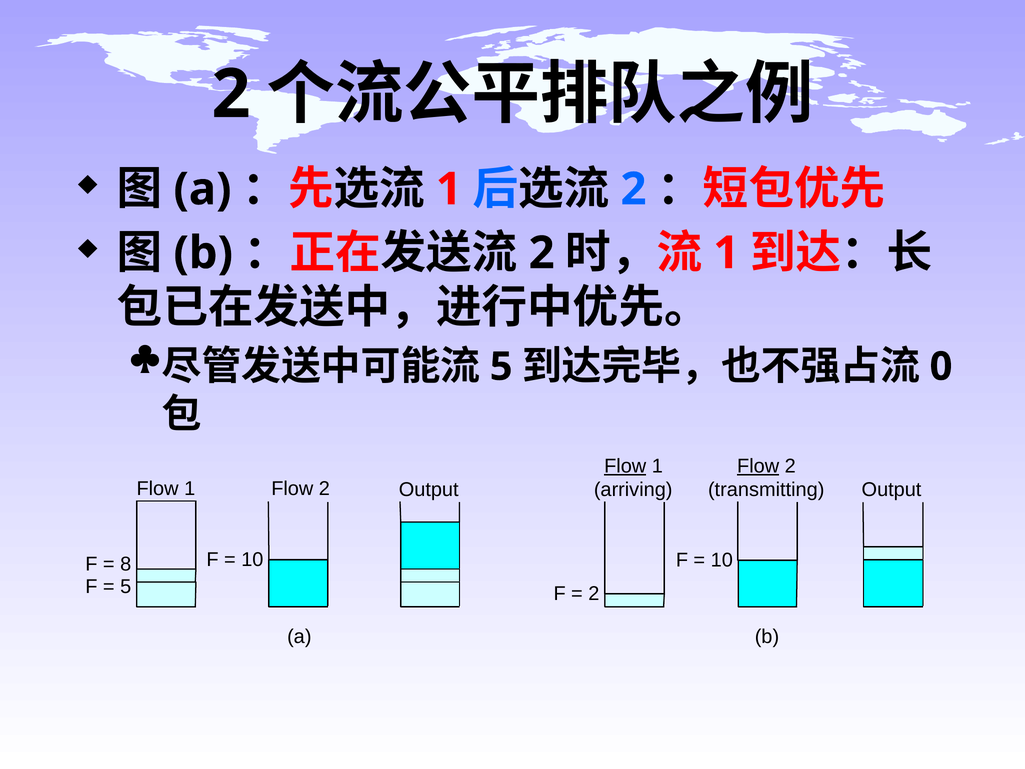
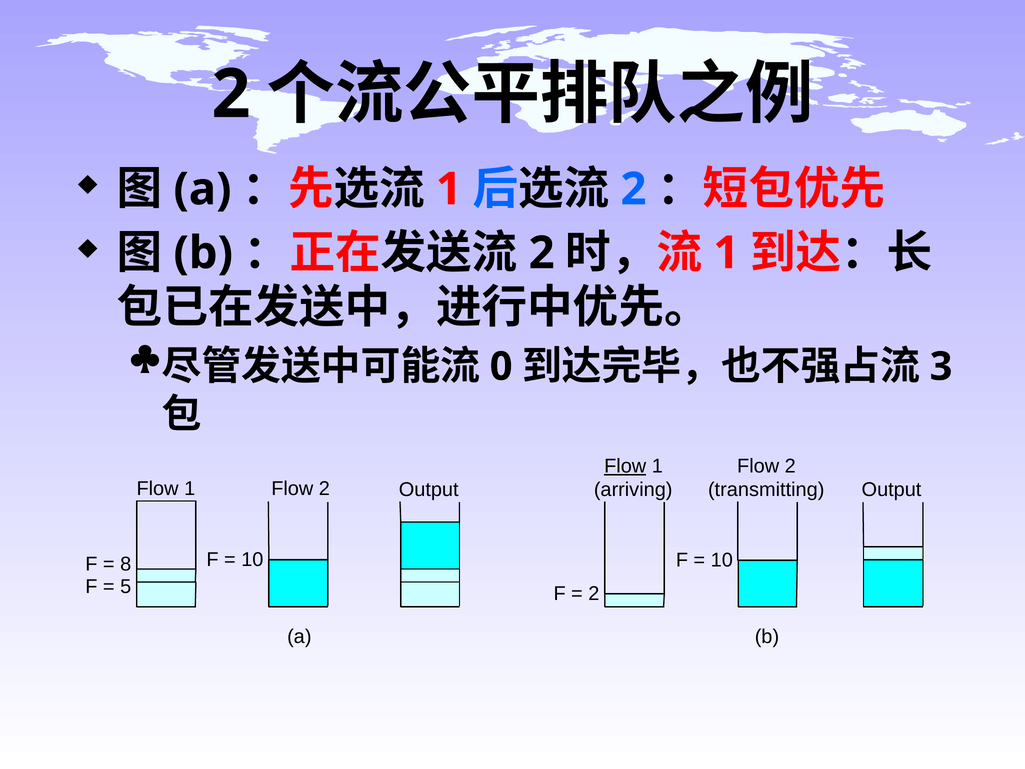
5 at (501, 367): 5 -> 0
0: 0 -> 3
Flow at (758, 466) underline: present -> none
